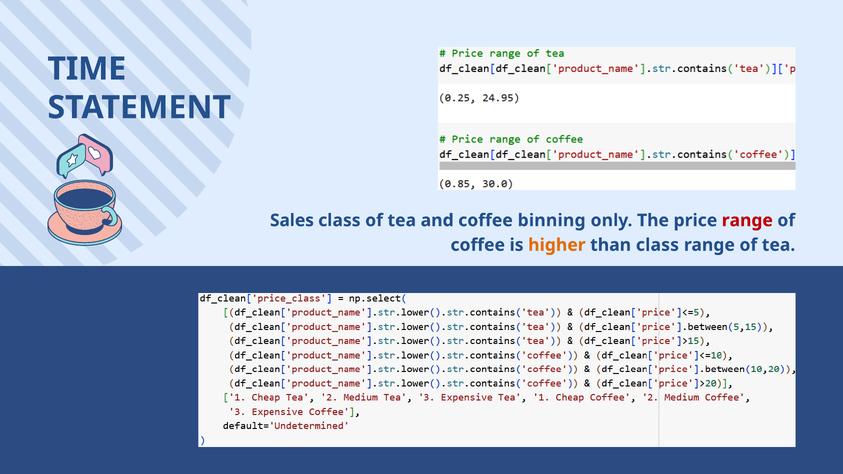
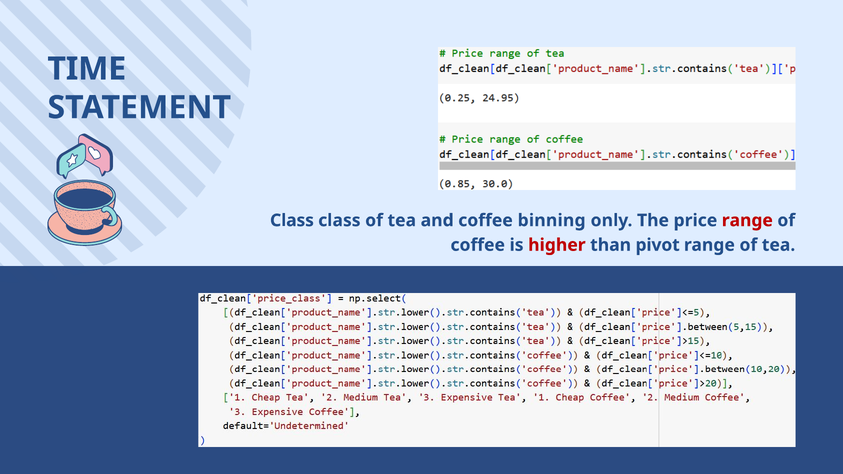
Sales at (292, 221): Sales -> Class
higher colour: orange -> red
than class: class -> pivot
